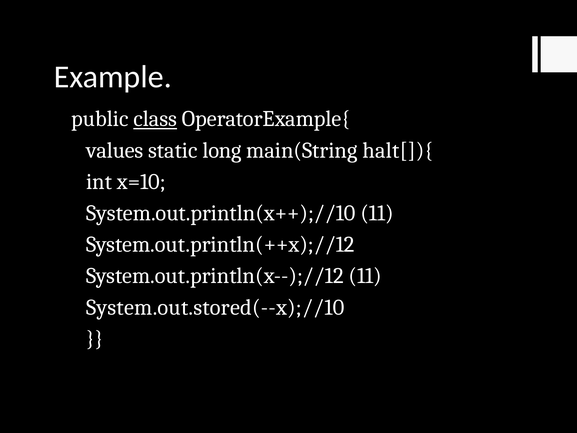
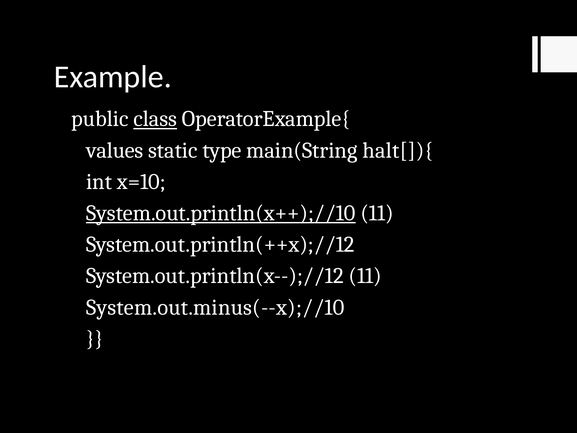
long: long -> type
System.out.println(x++);//10 underline: none -> present
System.out.stored(--x);//10: System.out.stored(--x);//10 -> System.out.minus(--x);//10
